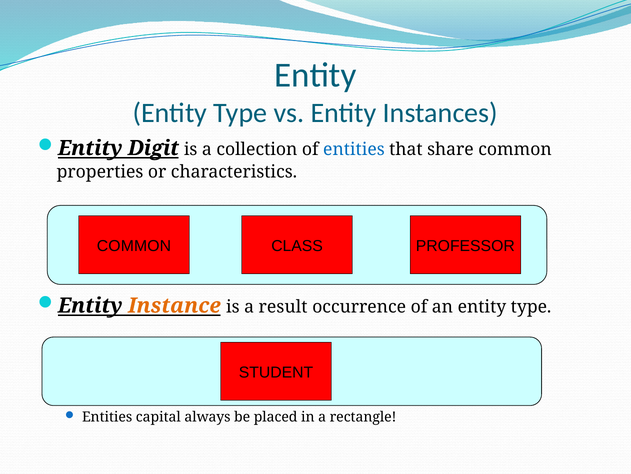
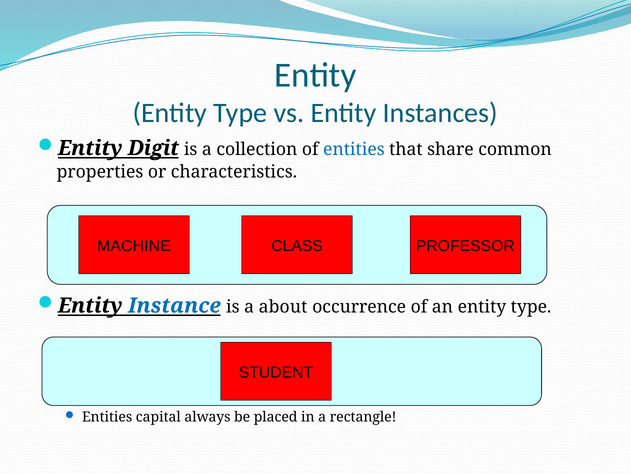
COMMON at (134, 246): COMMON -> MACHINE
Instance colour: orange -> blue
result: result -> about
